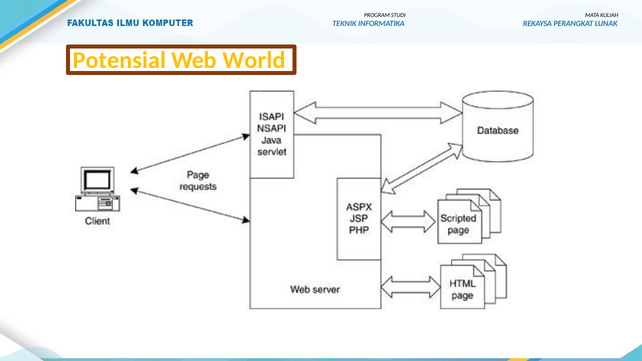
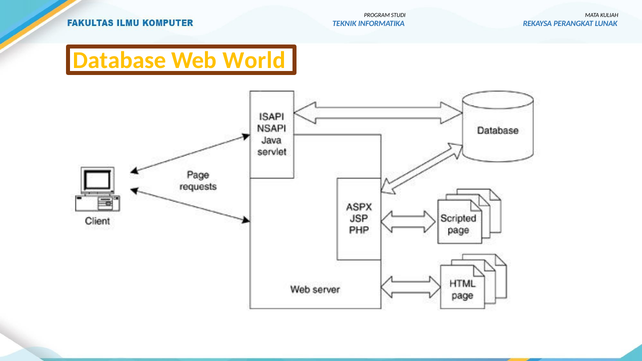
Potensial: Potensial -> Database
